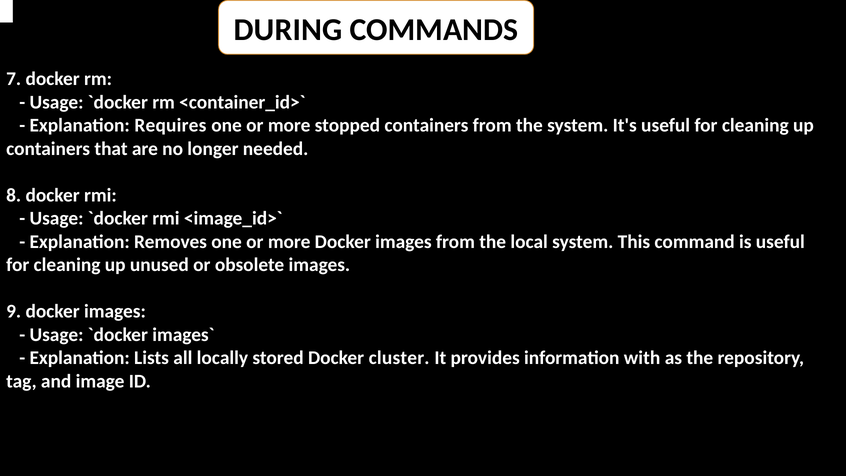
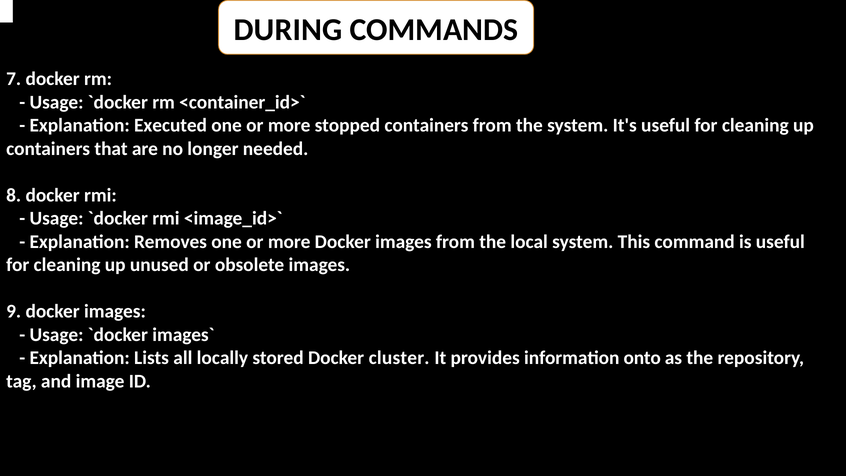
Requires: Requires -> Executed
with: with -> onto
